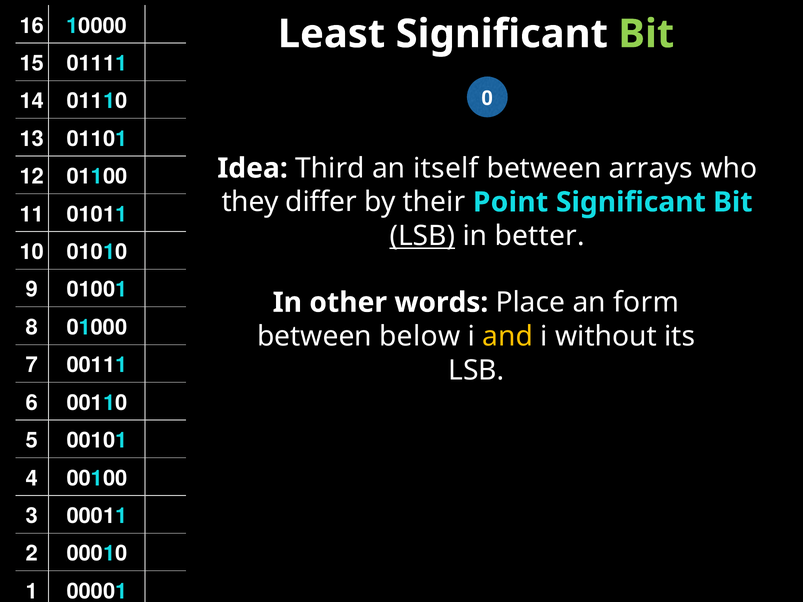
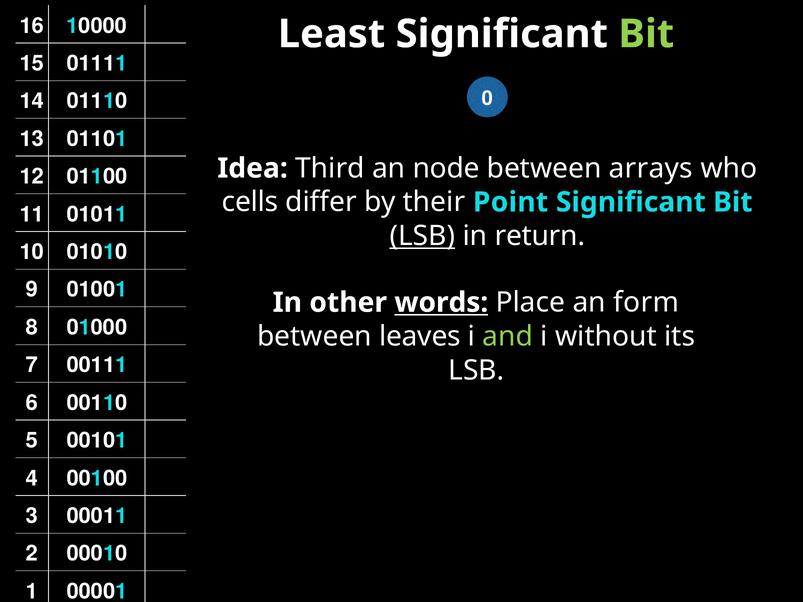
itself: itself -> node
they: they -> cells
better: better -> return
words underline: none -> present
below: below -> leaves
and colour: yellow -> light green
